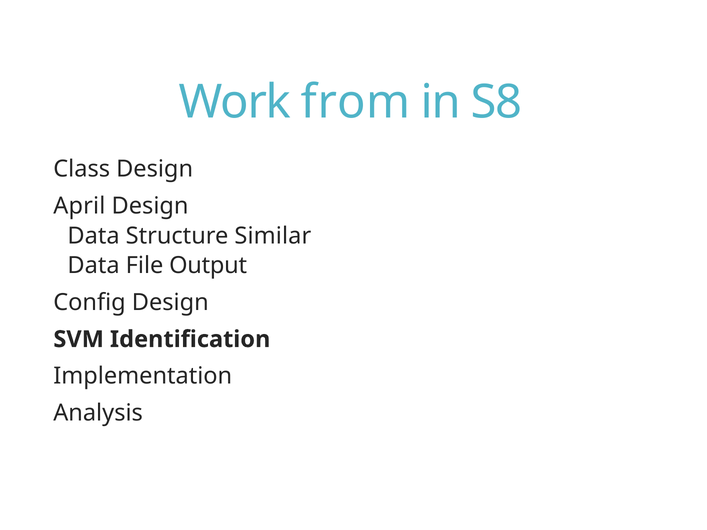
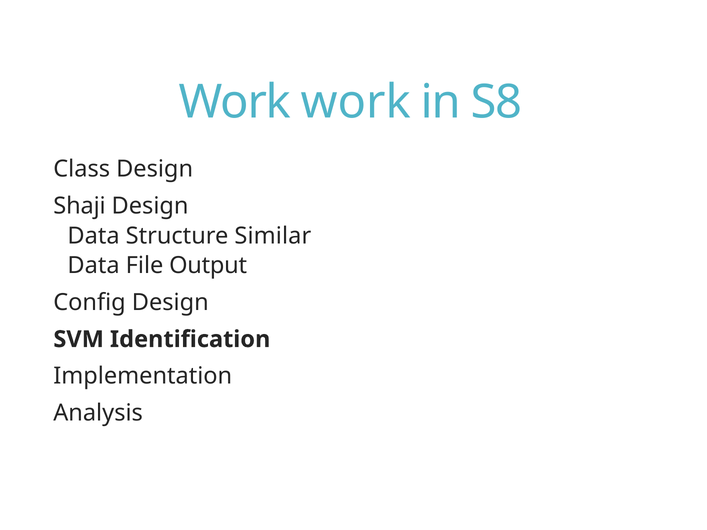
Work from: from -> work
April: April -> Shaji
